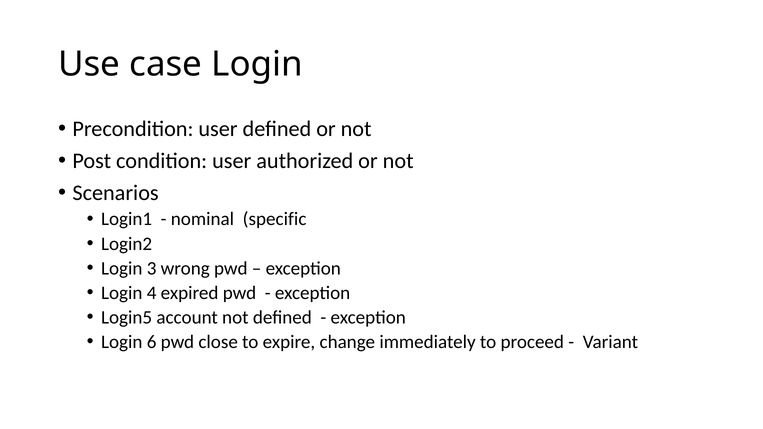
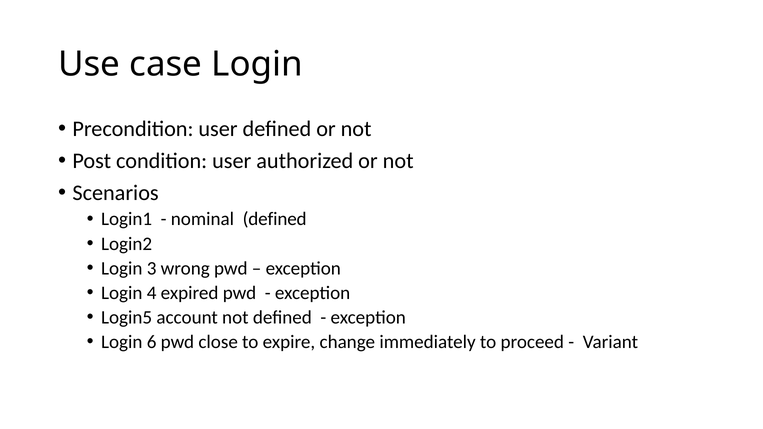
nominal specific: specific -> defined
